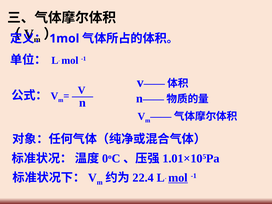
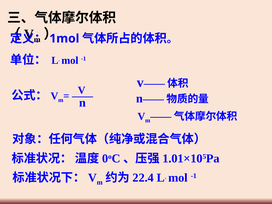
mol at (178, 178) underline: present -> none
